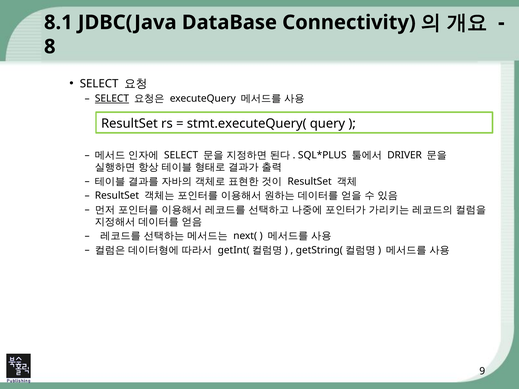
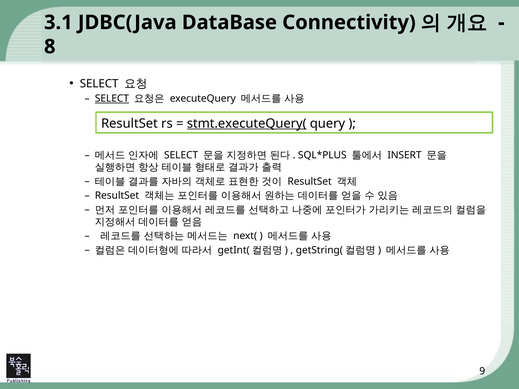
8.1: 8.1 -> 3.1
stmt.executeQuery( underline: none -> present
DRIVER: DRIVER -> INSERT
